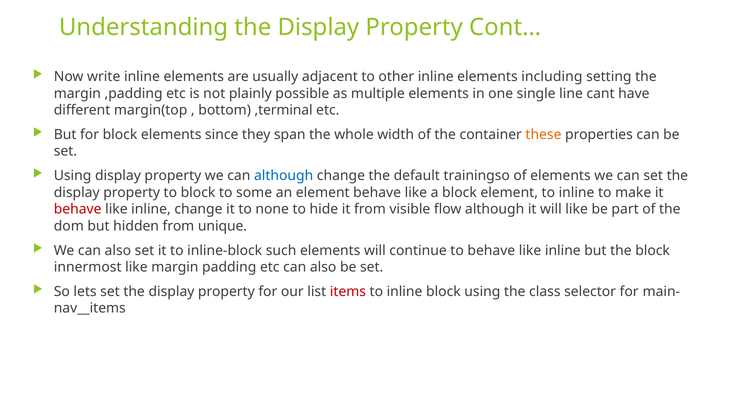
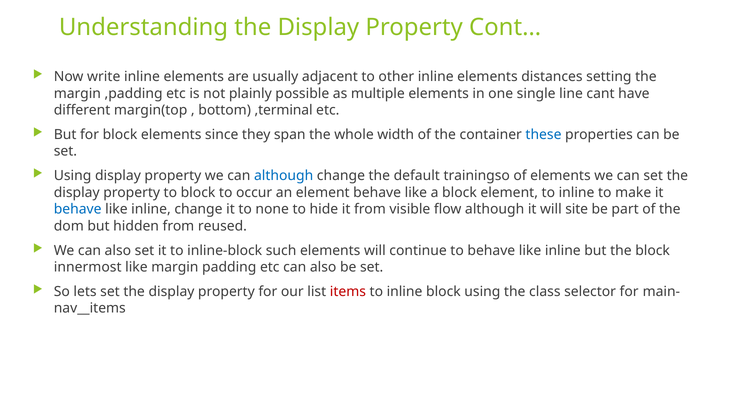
including: including -> distances
these colour: orange -> blue
some: some -> occur
behave at (78, 209) colour: red -> blue
will like: like -> site
unique: unique -> reused
